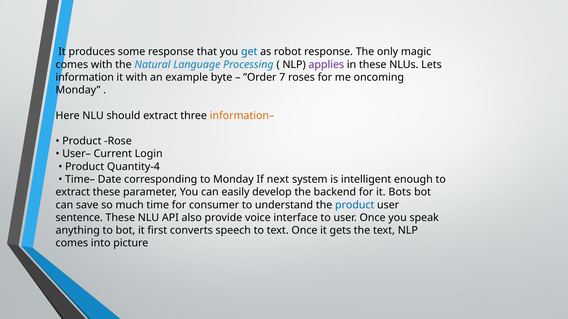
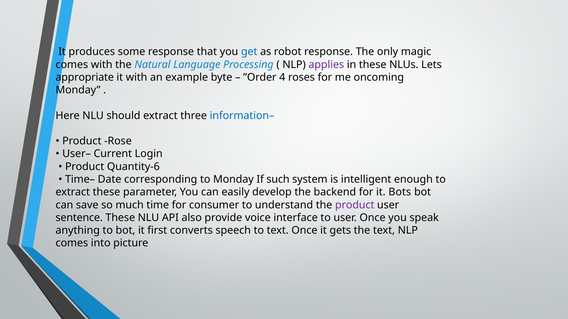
information: information -> appropriate
7: 7 -> 4
information– colour: orange -> blue
Quantity-4: Quantity-4 -> Quantity-6
next: next -> such
product at (355, 205) colour: blue -> purple
